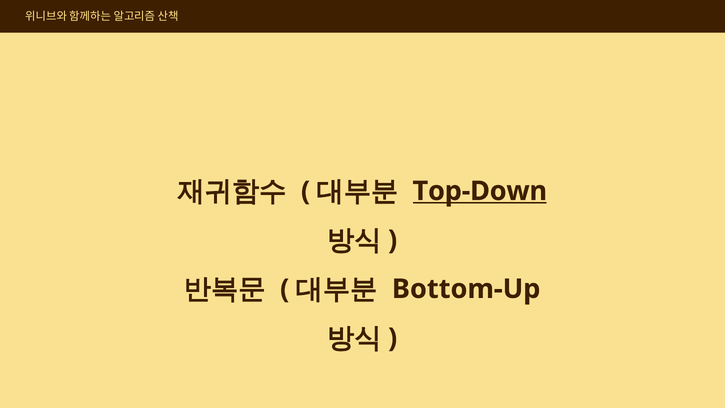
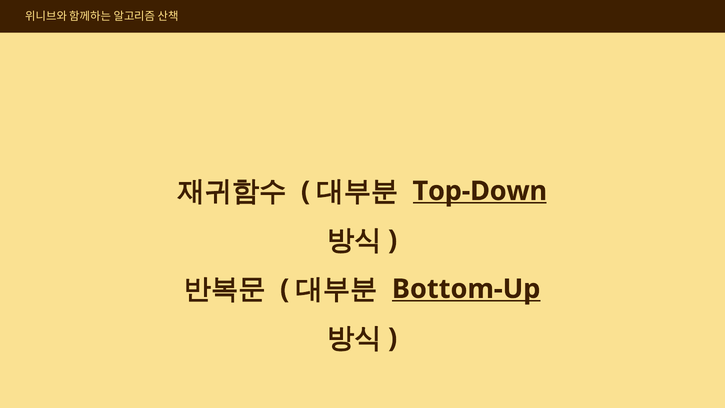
Bottom-Up underline: none -> present
